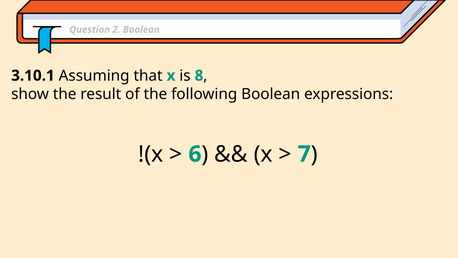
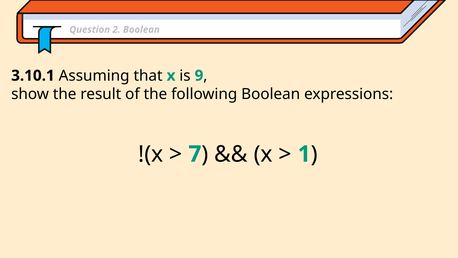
8: 8 -> 9
6: 6 -> 7
7: 7 -> 1
